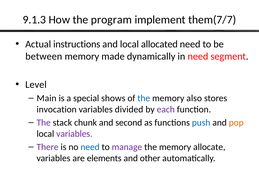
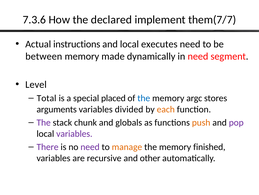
9.1.3: 9.1.3 -> 7.3.6
program: program -> declared
allocated: allocated -> executes
Main: Main -> Total
shows: shows -> placed
also: also -> argc
invocation: invocation -> arguments
each colour: purple -> orange
second: second -> globals
push colour: blue -> orange
pop colour: orange -> purple
need at (90, 146) colour: blue -> purple
manage colour: purple -> orange
allocate: allocate -> finished
elements: elements -> recursive
